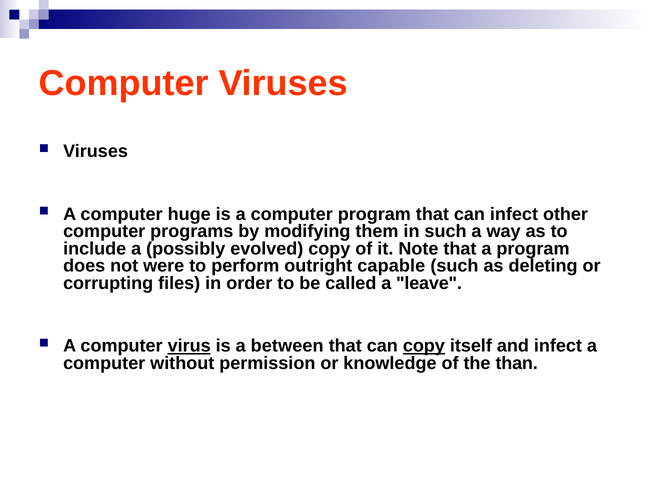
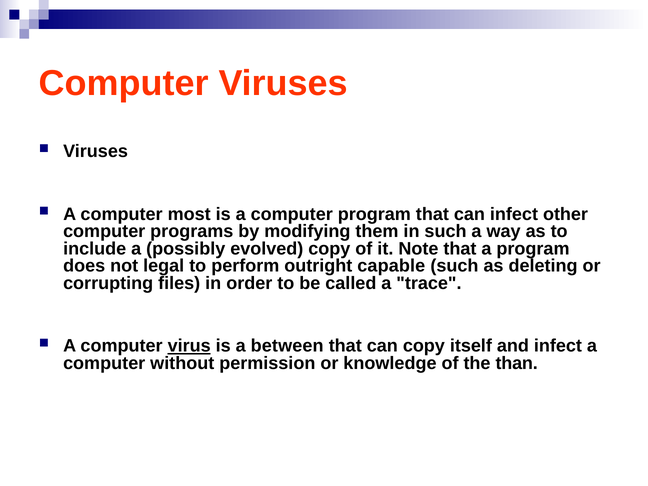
huge: huge -> most
were: were -> legal
leave: leave -> trace
copy at (424, 346) underline: present -> none
